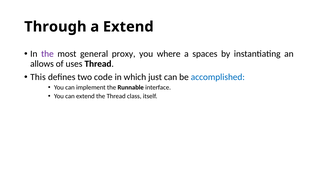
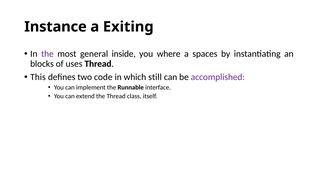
Through: Through -> Instance
a Extend: Extend -> Exiting
proxy: proxy -> inside
allows: allows -> blocks
just: just -> still
accomplished colour: blue -> purple
